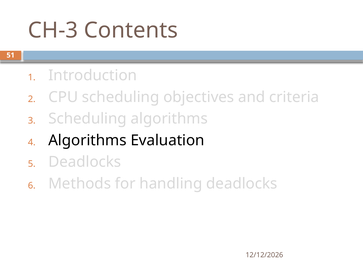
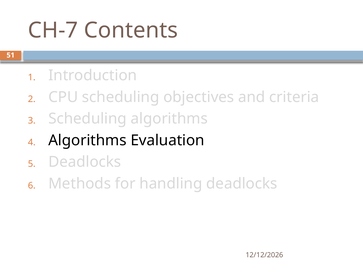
CH-3: CH-3 -> CH-7
